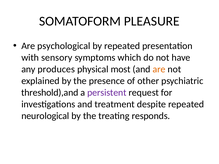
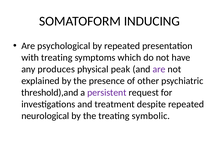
PLEASURE: PLEASURE -> INDUCING
with sensory: sensory -> treating
most: most -> peak
are at (159, 69) colour: orange -> purple
responds: responds -> symbolic
